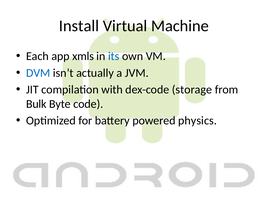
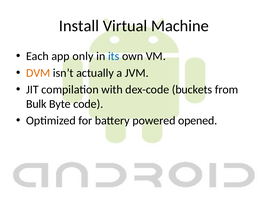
xmls: xmls -> only
DVM colour: blue -> orange
storage: storage -> buckets
physics: physics -> opened
